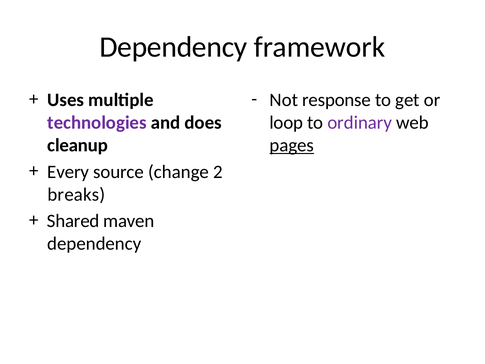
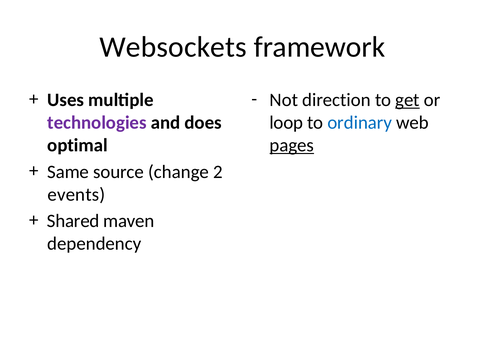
Dependency at (173, 47): Dependency -> Websockets
response: response -> direction
get underline: none -> present
ordinary colour: purple -> blue
cleanup: cleanup -> optimal
Every: Every -> Same
breaks: breaks -> events
